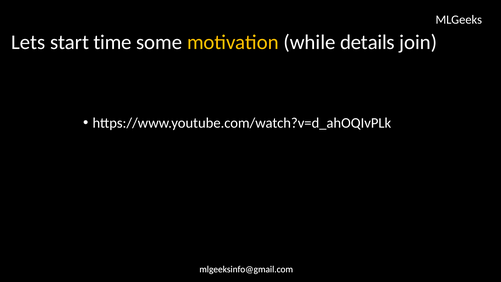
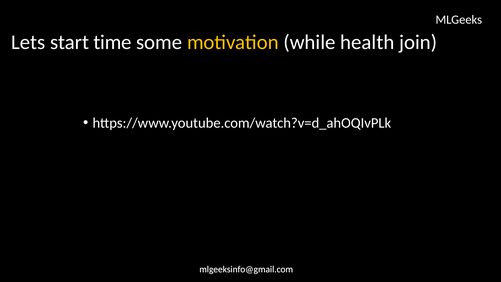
details: details -> health
